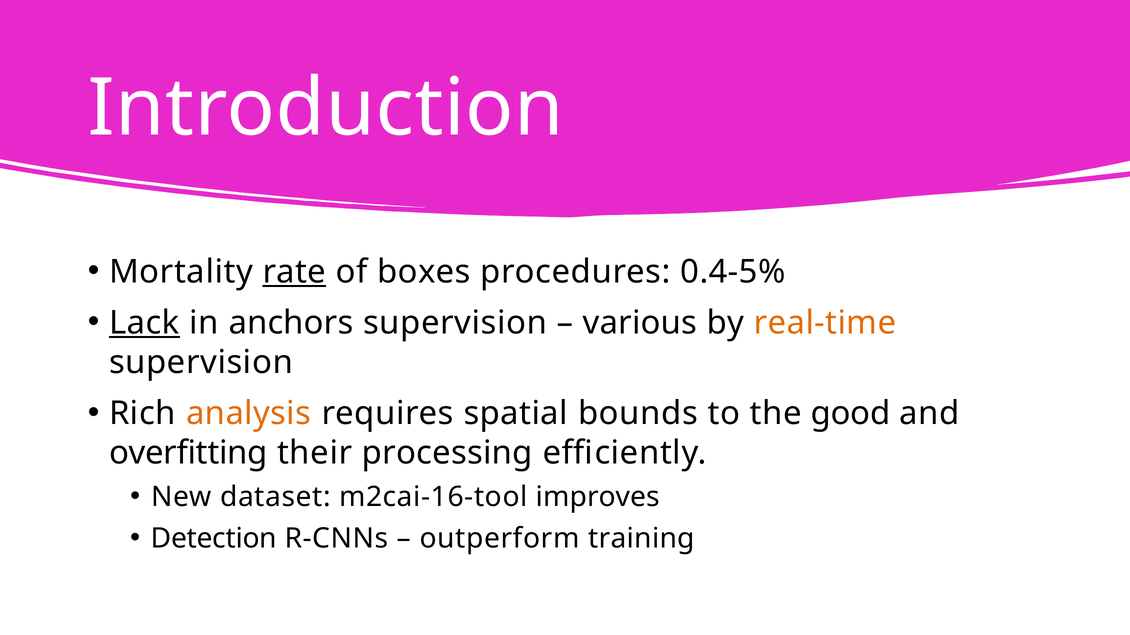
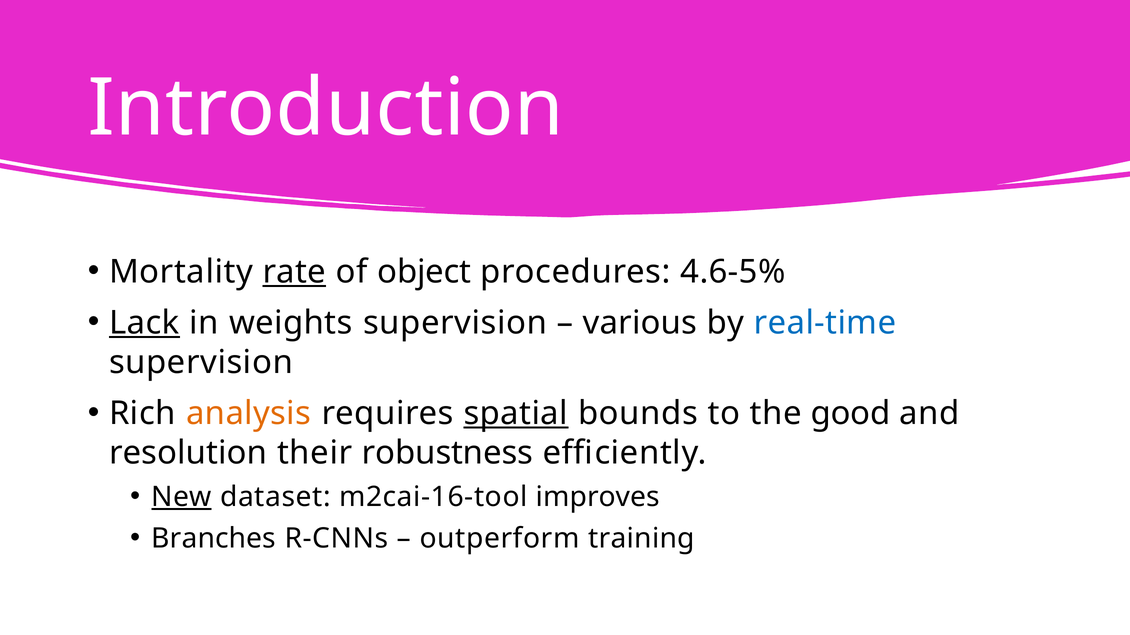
boxes: boxes -> object
0.4-5%: 0.4-5% -> 4.6-5%
anchors: anchors -> weights
real-time colour: orange -> blue
spatial underline: none -> present
overfitting: overfitting -> resolution
processing: processing -> robustness
New underline: none -> present
Detection: Detection -> Branches
